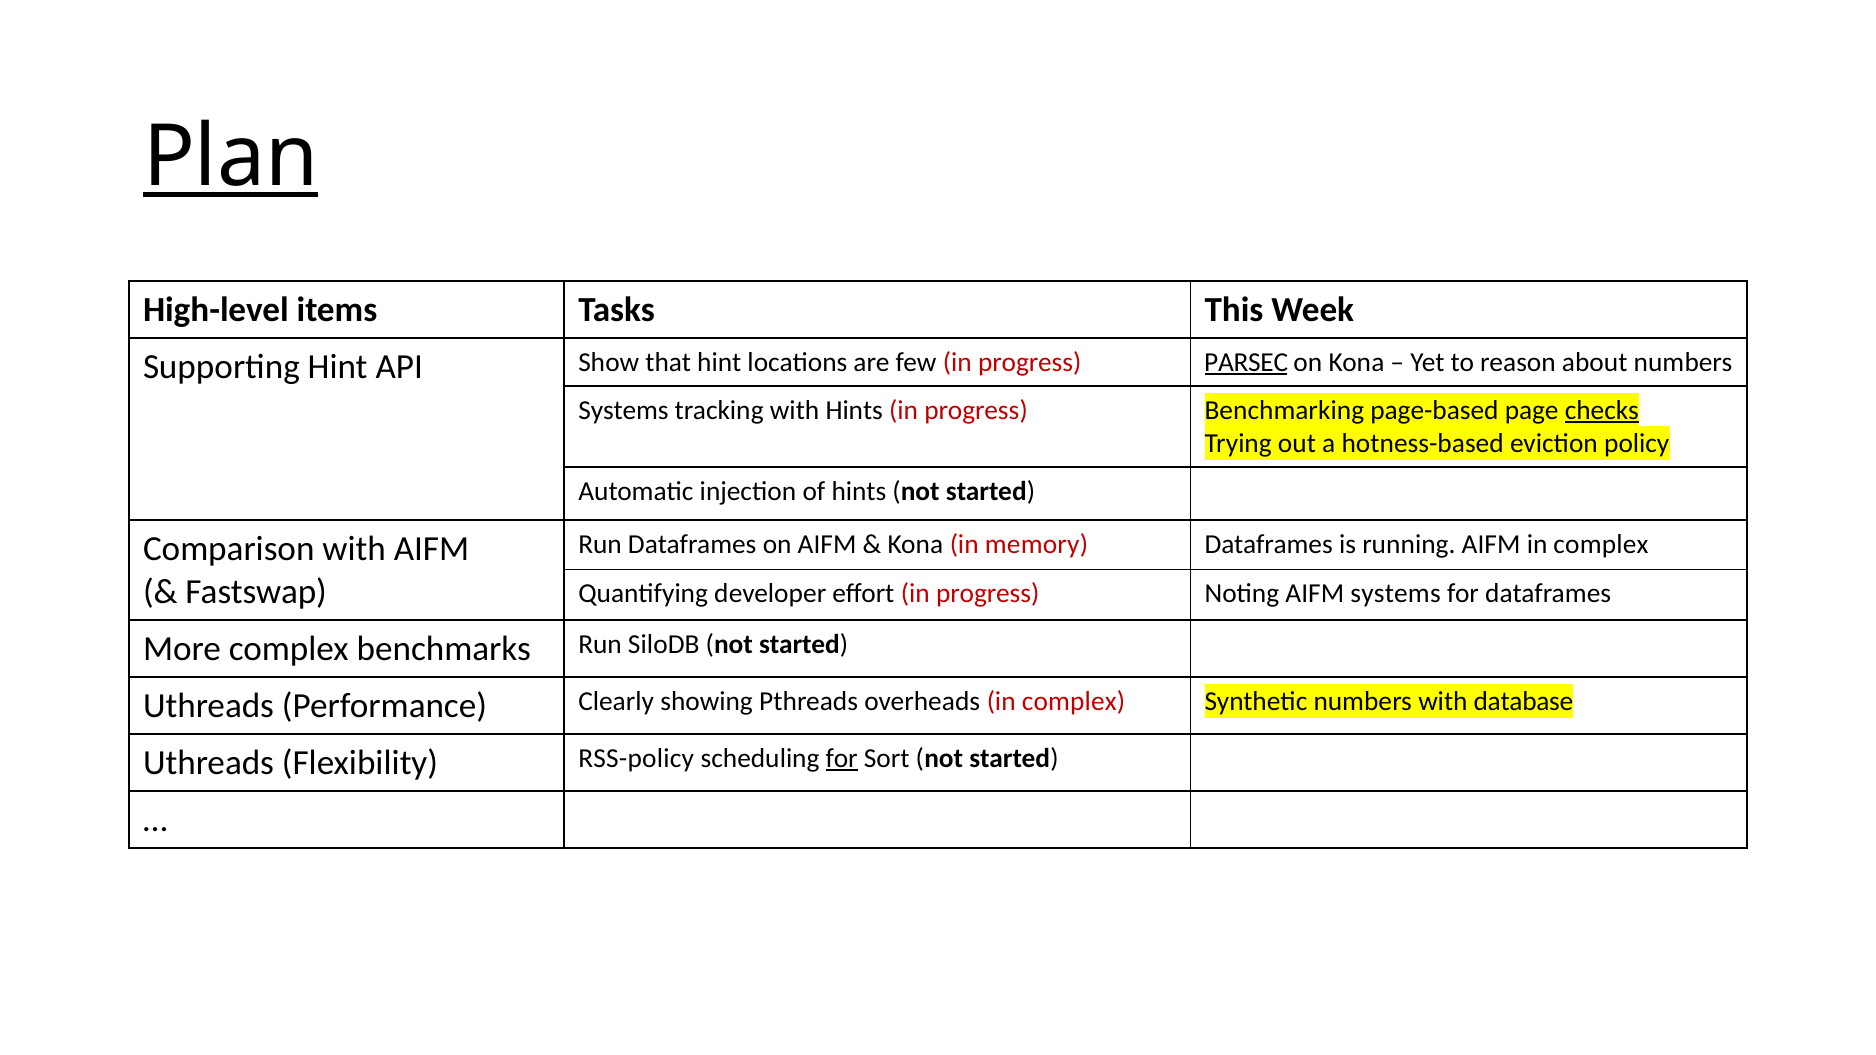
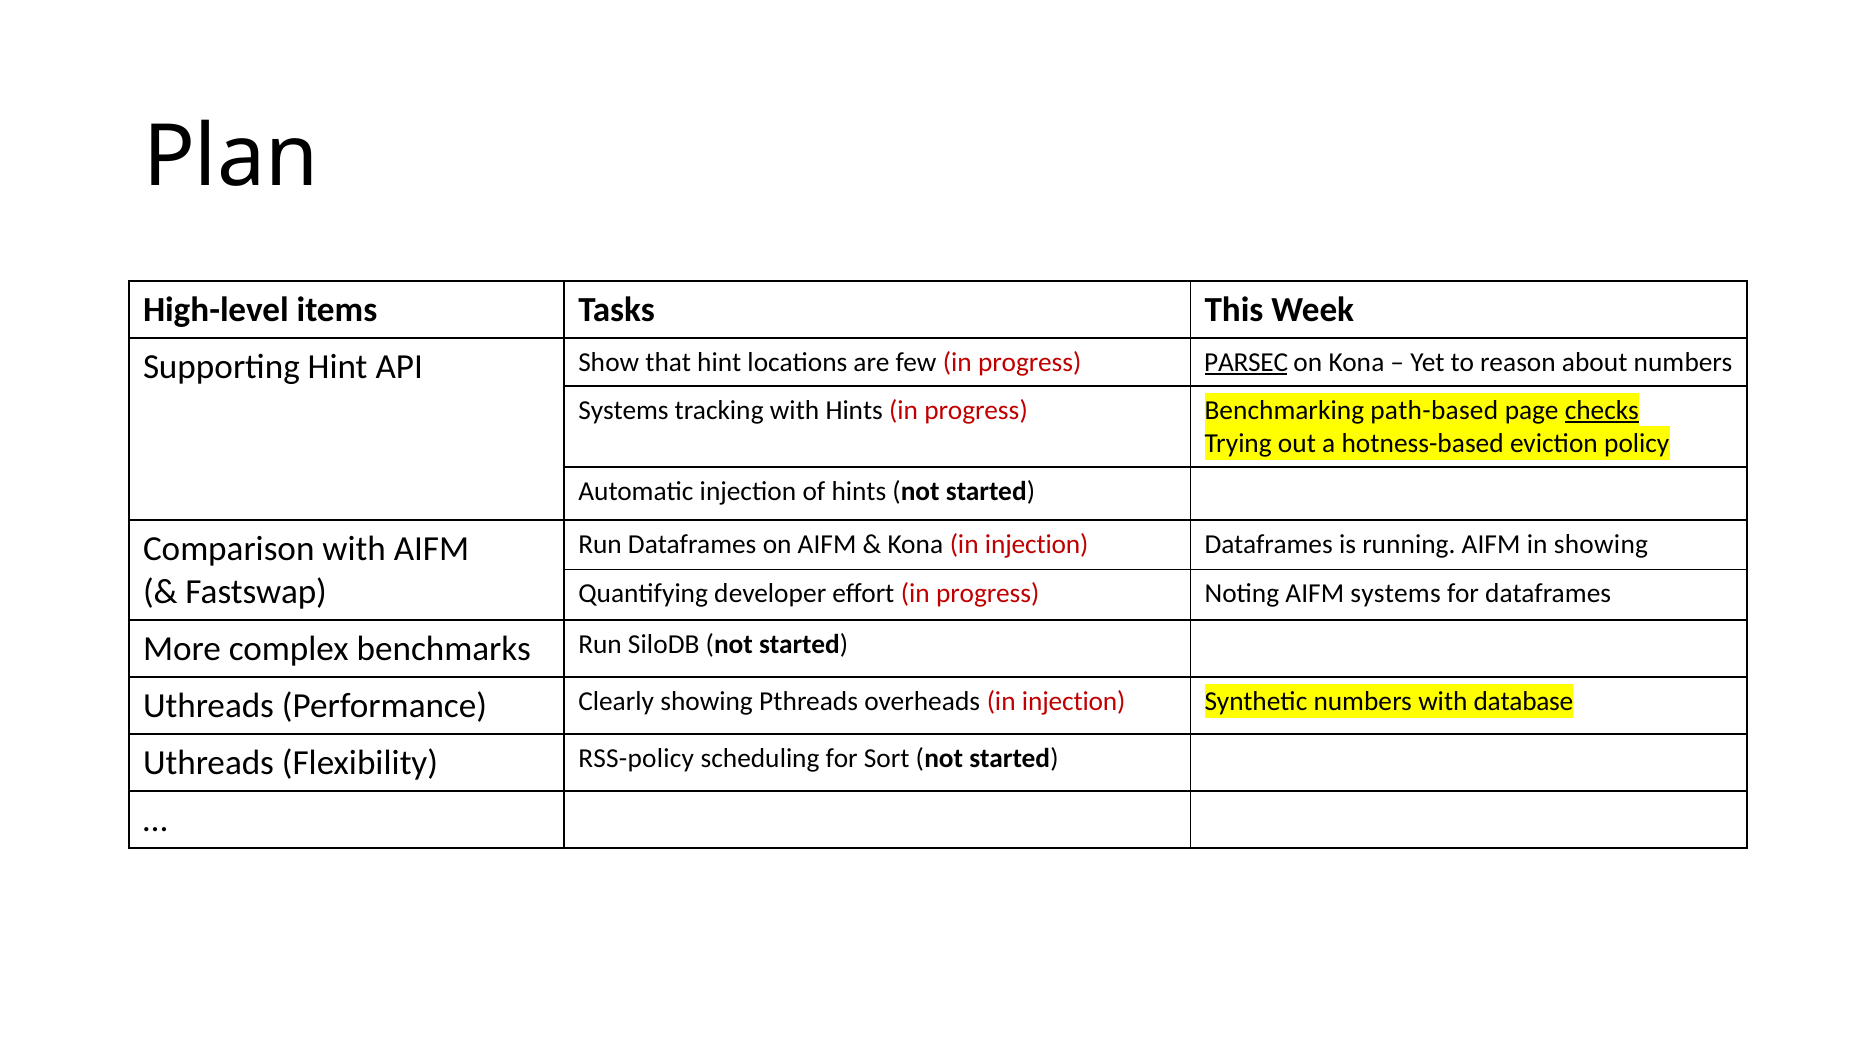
Plan underline: present -> none
page-based: page-based -> path-based
Kona in memory: memory -> injection
AIFM in complex: complex -> showing
overheads in complex: complex -> injection
for at (842, 758) underline: present -> none
